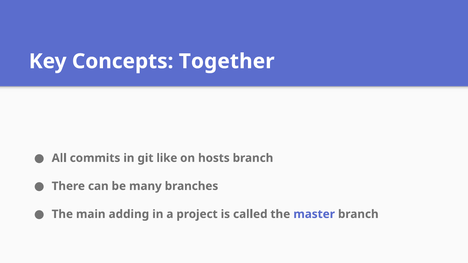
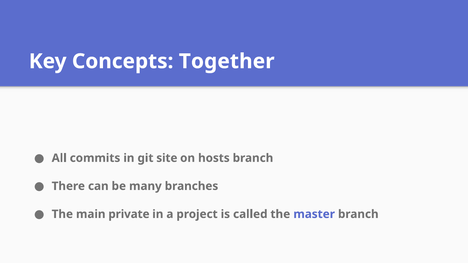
like: like -> site
adding: adding -> private
